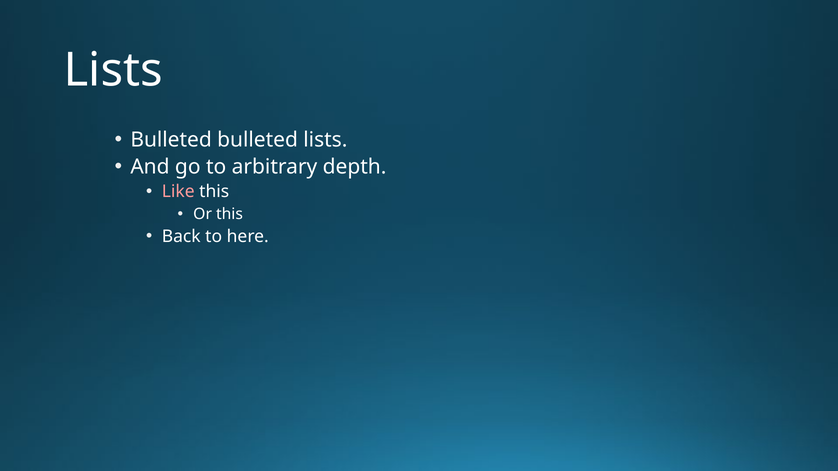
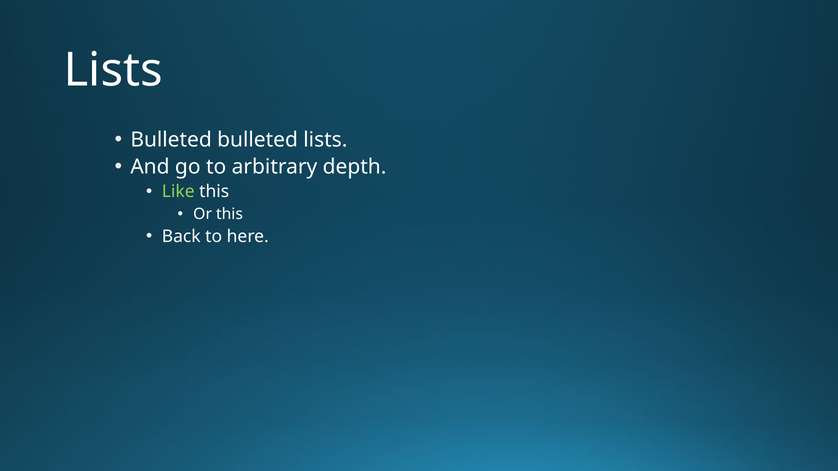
Like colour: pink -> light green
